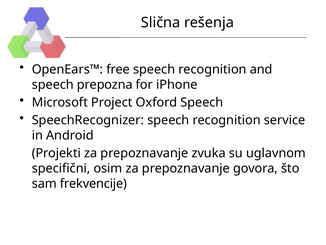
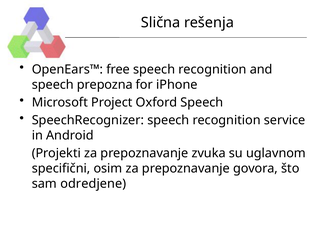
frekvencije: frekvencije -> odredjene
